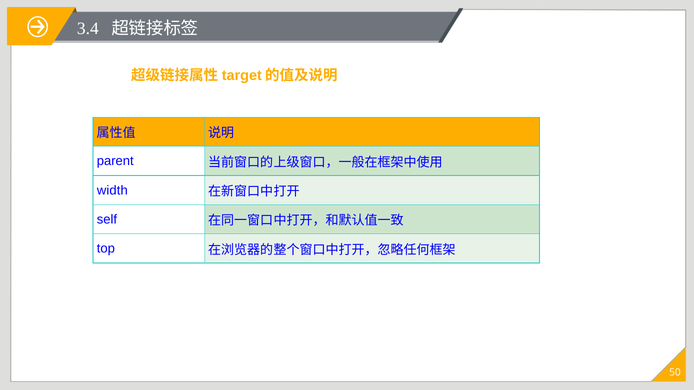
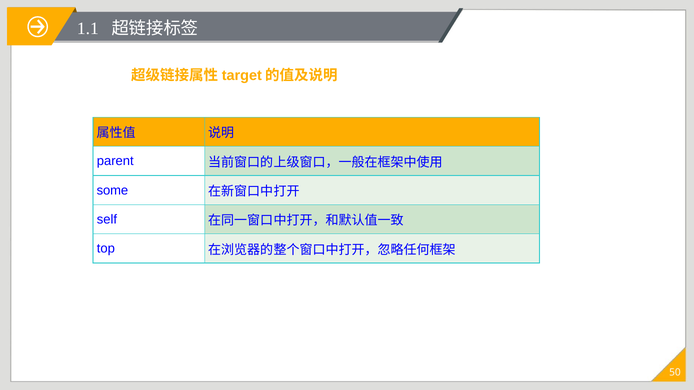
3.4: 3.4 -> 1.1
width: width -> some
